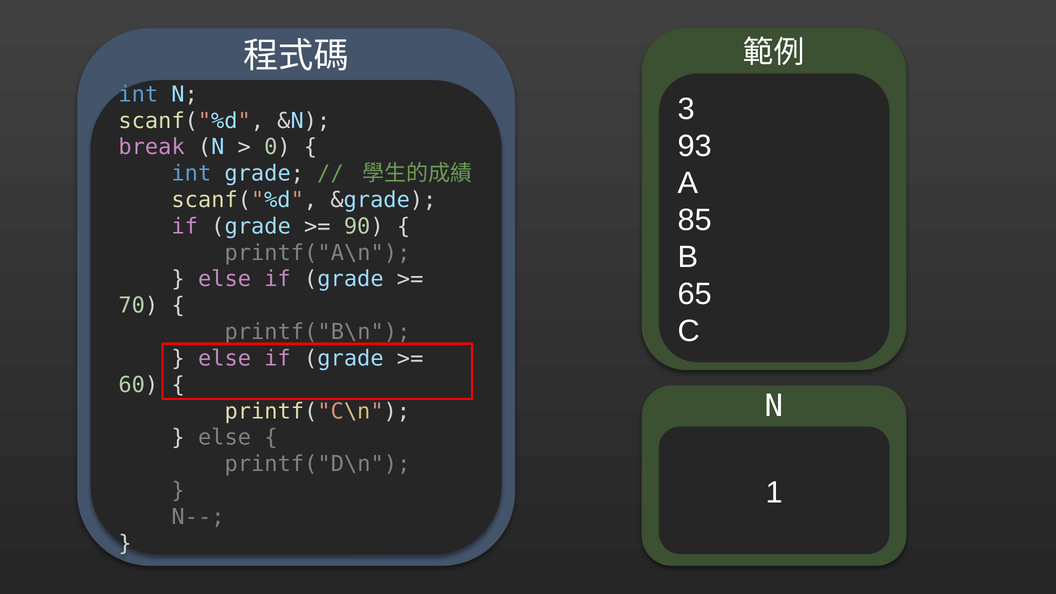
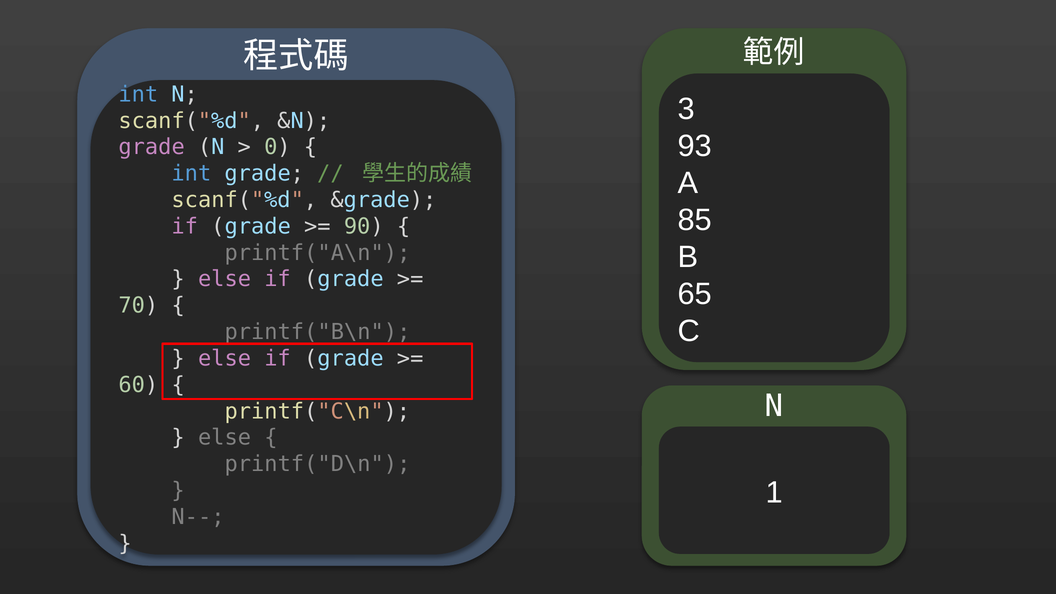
break at (152, 147): break -> grade
